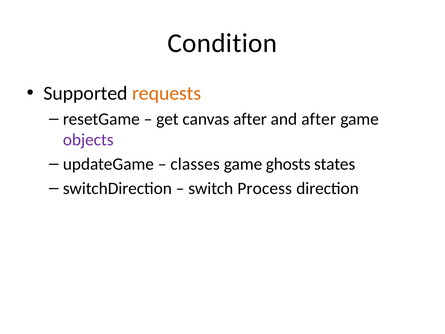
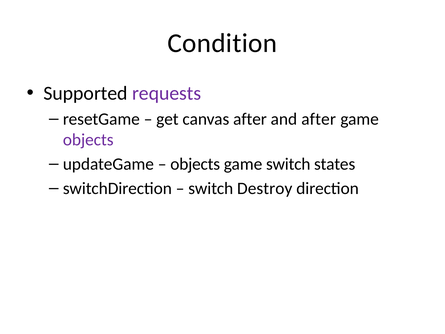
requests colour: orange -> purple
classes at (195, 164): classes -> objects
game ghosts: ghosts -> switch
Process: Process -> Destroy
